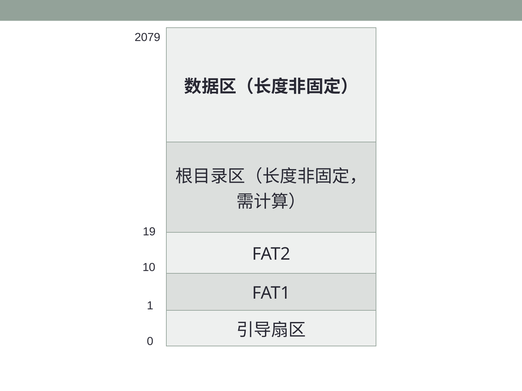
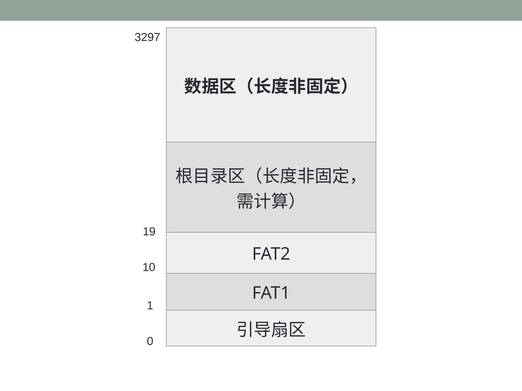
2079: 2079 -> 3297
